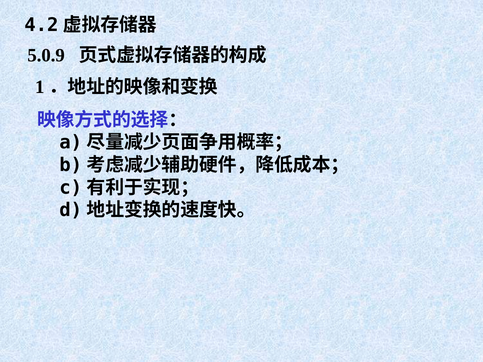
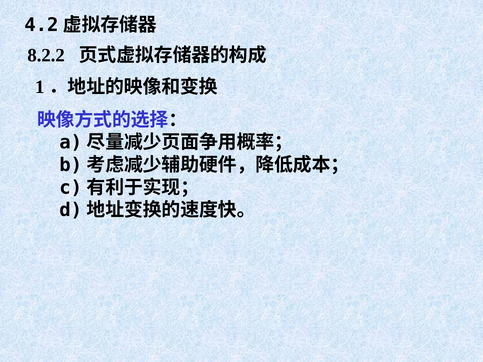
5.0.9: 5.0.9 -> 8.2.2
